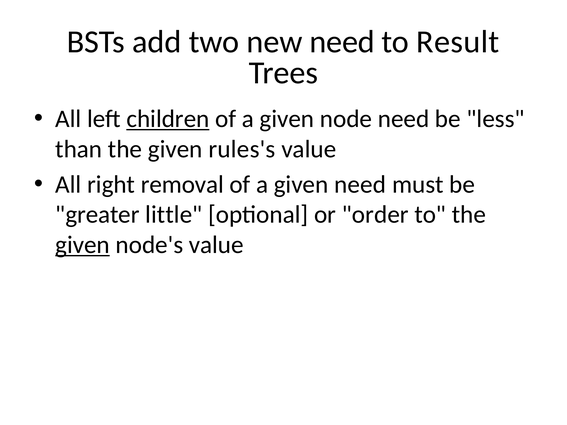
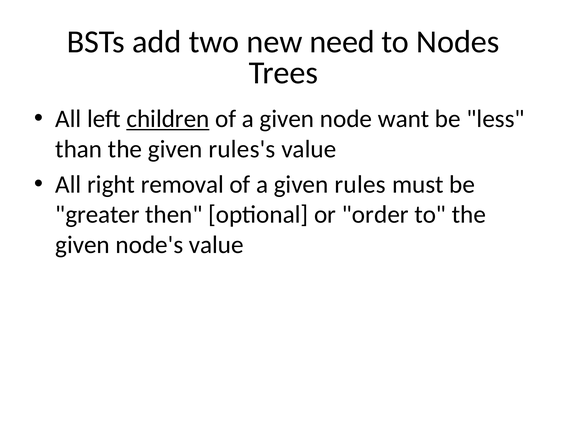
Result: Result -> Nodes
node need: need -> want
given need: need -> rules
little: little -> then
given at (83, 245) underline: present -> none
